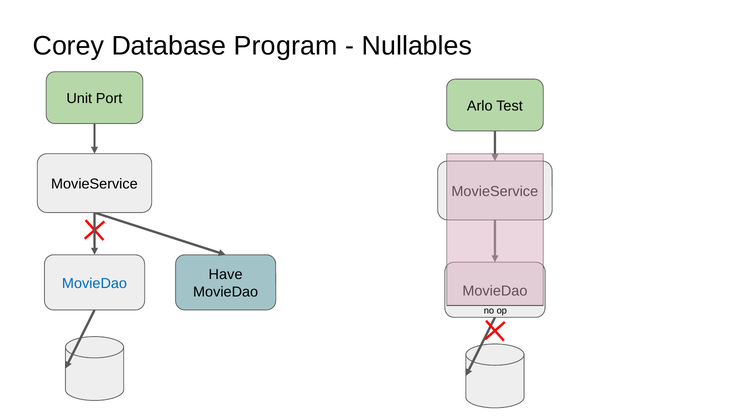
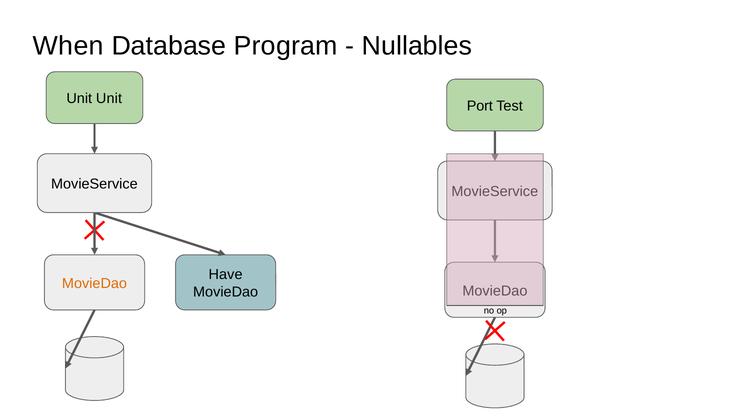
Corey: Corey -> When
Unit Port: Port -> Unit
Arlo: Arlo -> Port
MovieDao at (94, 284) colour: blue -> orange
